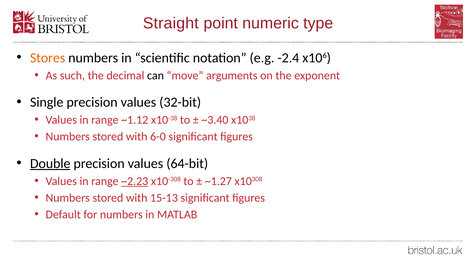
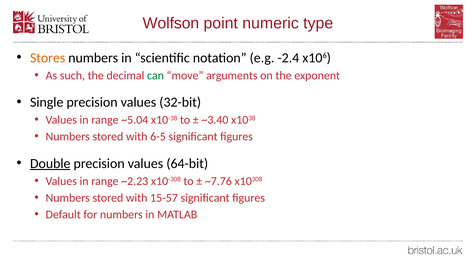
Straight: Straight -> Wolfson
can colour: black -> green
~1.12: ~1.12 -> ~5.04
6-0: 6-0 -> 6-5
~2.23 underline: present -> none
~1.27: ~1.27 -> ~7.76
15-13: 15-13 -> 15-57
